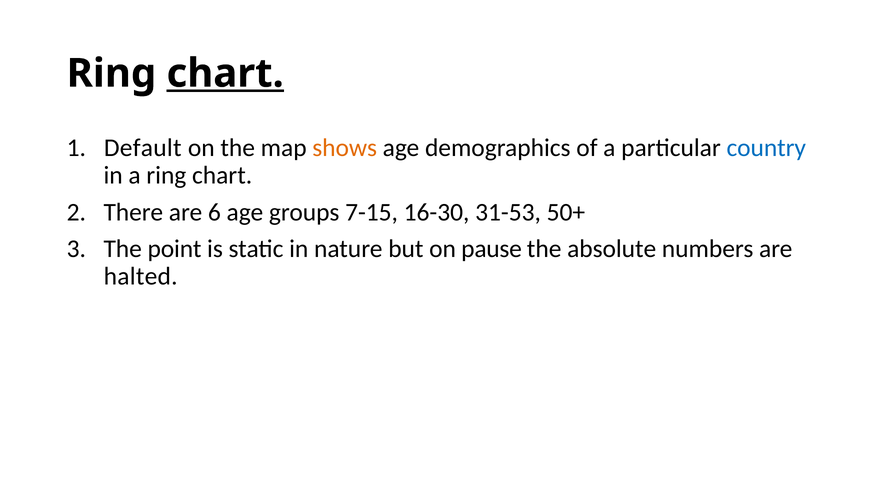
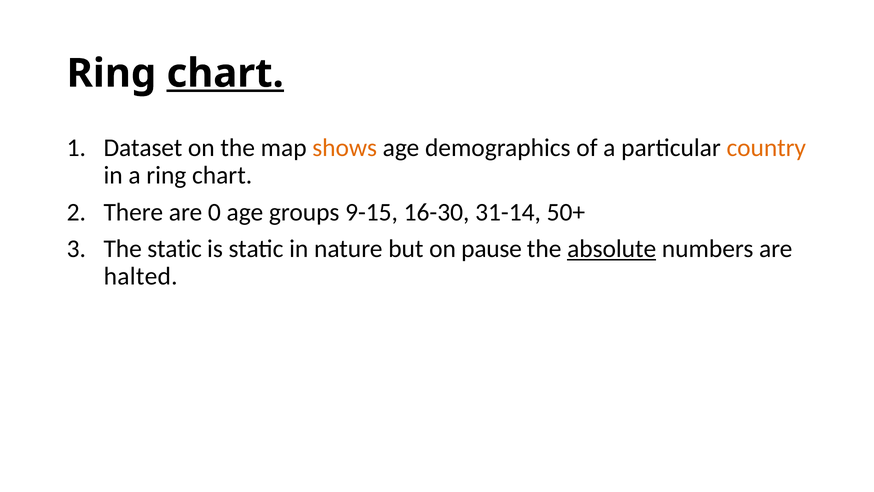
Default: Default -> Dataset
country colour: blue -> orange
6: 6 -> 0
7-15: 7-15 -> 9-15
31-53: 31-53 -> 31-14
The point: point -> static
absolute underline: none -> present
